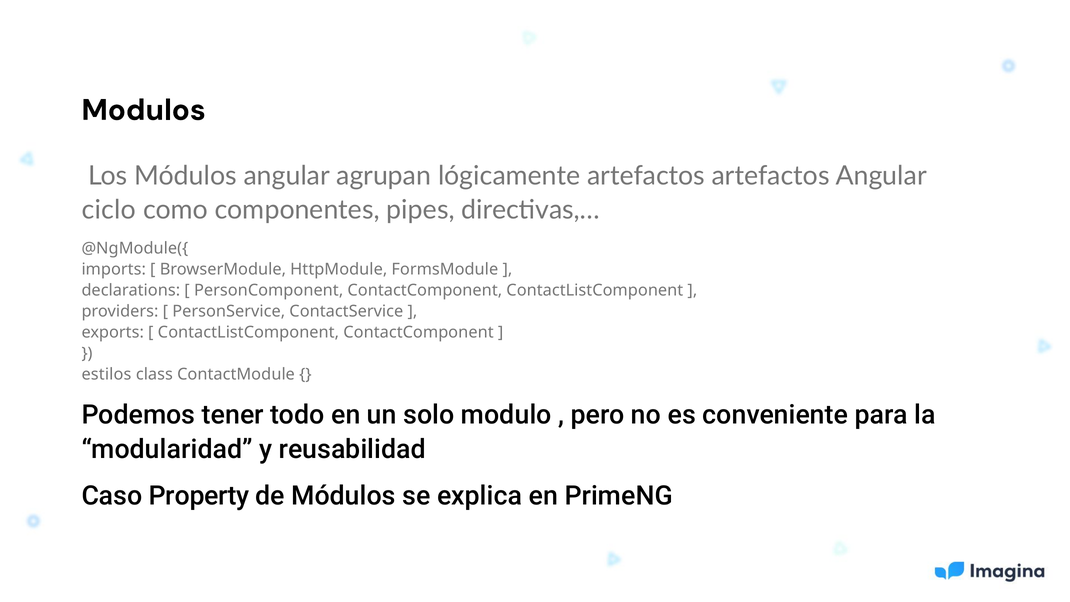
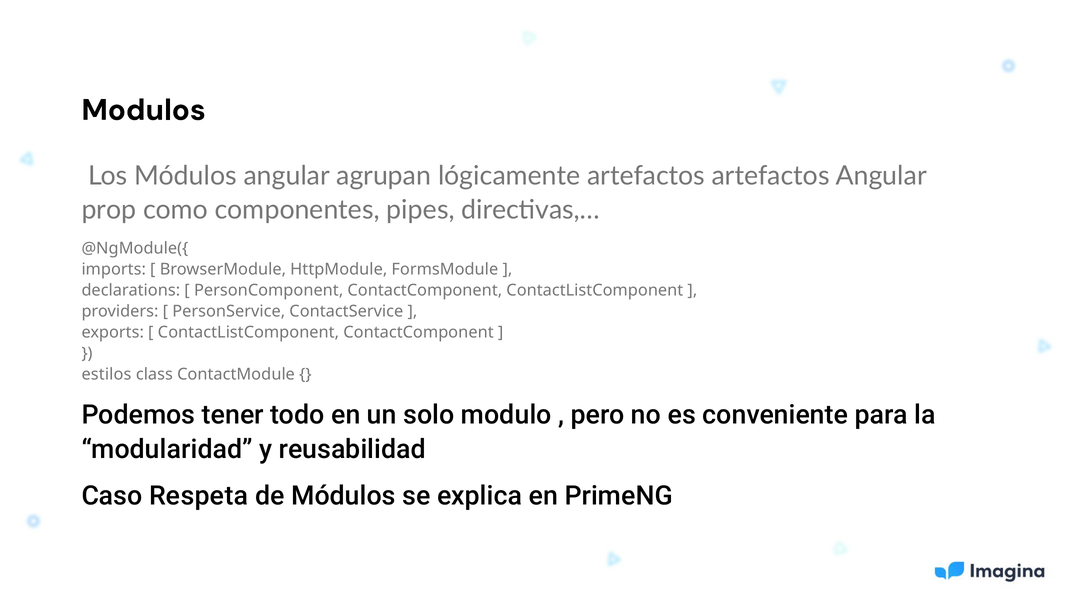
ciclo: ciclo -> prop
Property: Property -> Respeta
